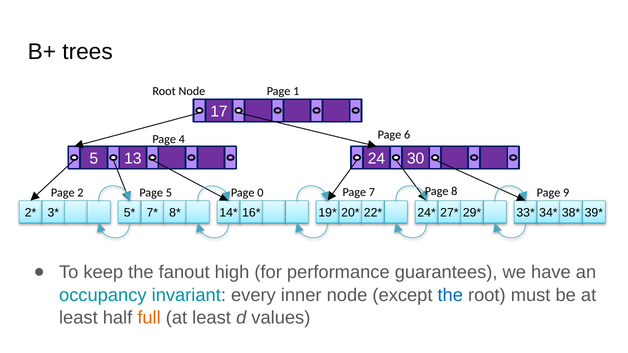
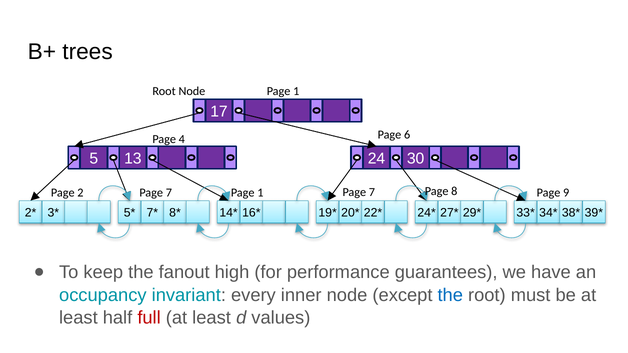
5 at (169, 193): 5 -> 7
0 at (260, 193): 0 -> 1
full colour: orange -> red
